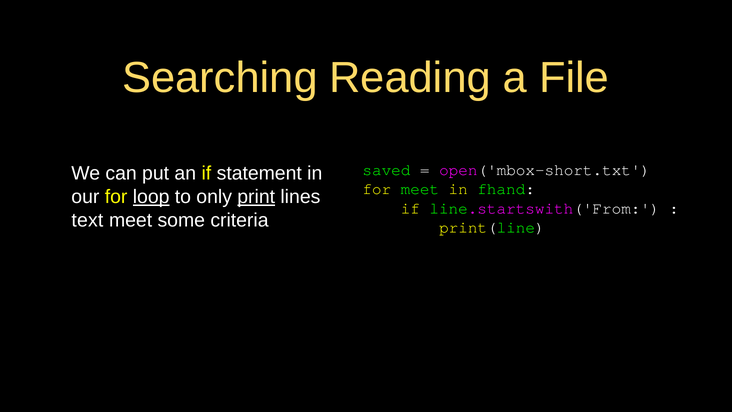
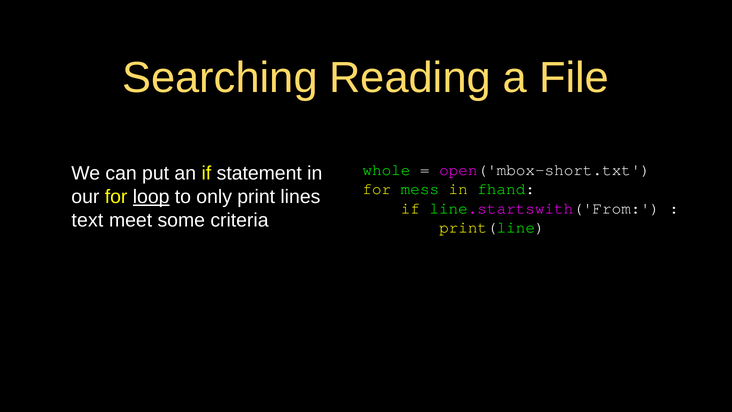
saved: saved -> whole
for meet: meet -> mess
print underline: present -> none
